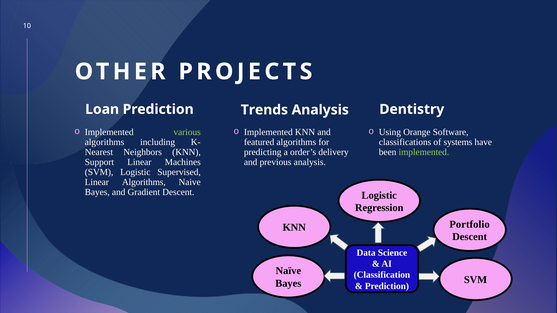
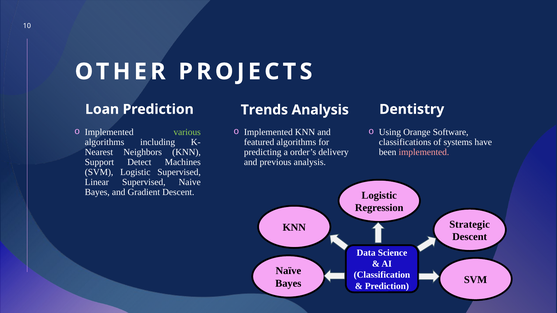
implemented at (424, 152) colour: light green -> pink
Support Linear: Linear -> Detect
Linear Algorithms: Algorithms -> Supervised
Portfolio: Portfolio -> Strategic
